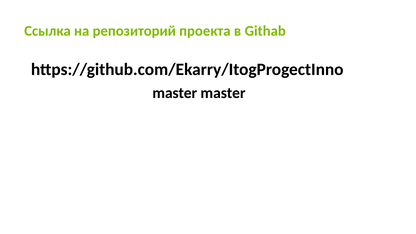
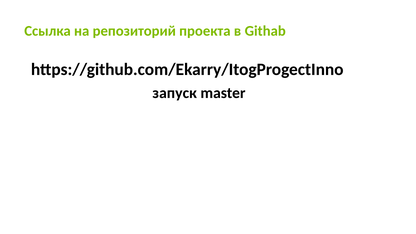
master at (175, 93): master -> запуск
